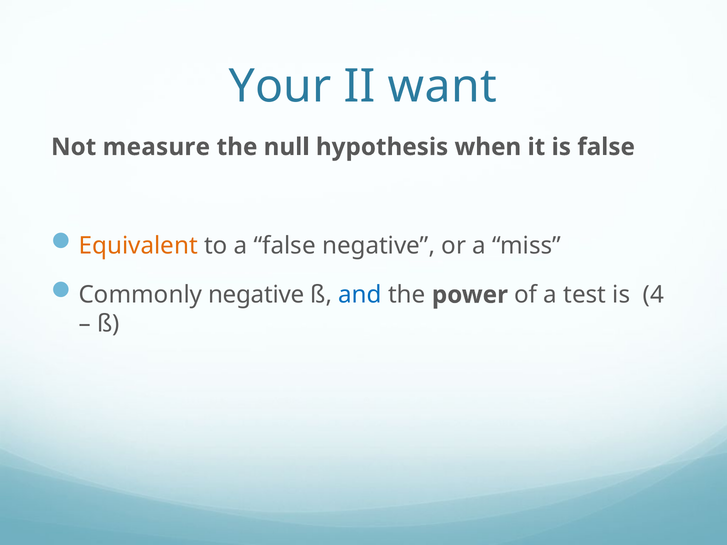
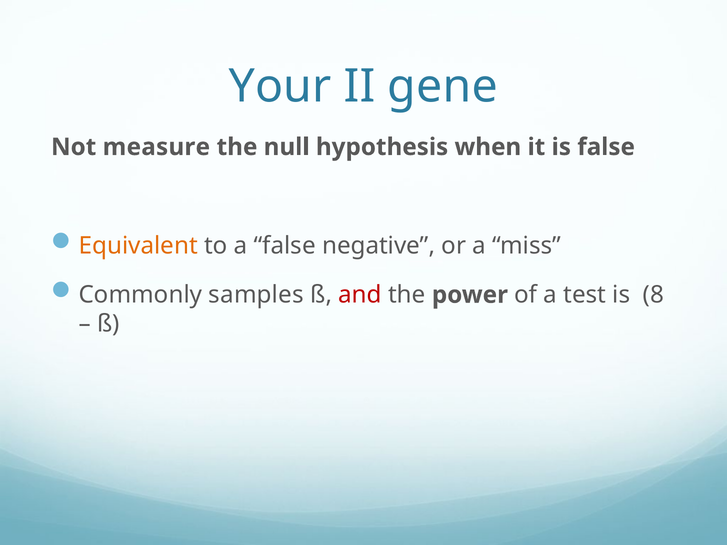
want: want -> gene
Commonly negative: negative -> samples
and colour: blue -> red
4: 4 -> 8
